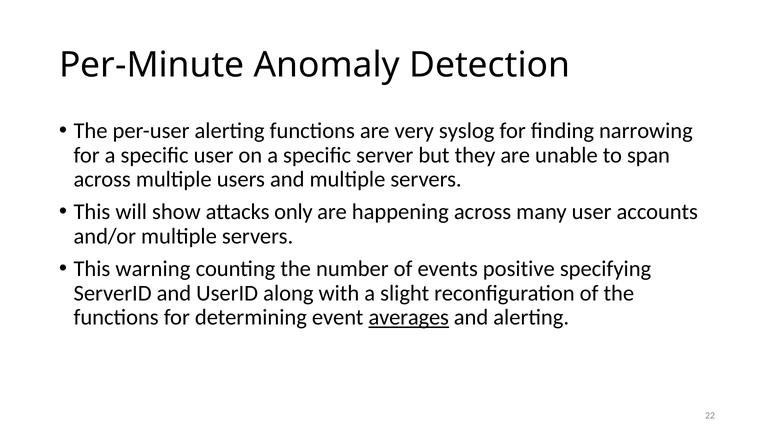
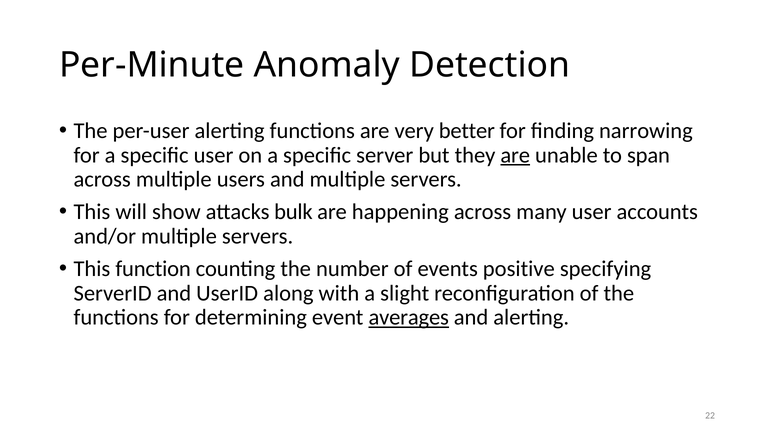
syslog: syslog -> better
are at (515, 155) underline: none -> present
only: only -> bulk
warning: warning -> function
